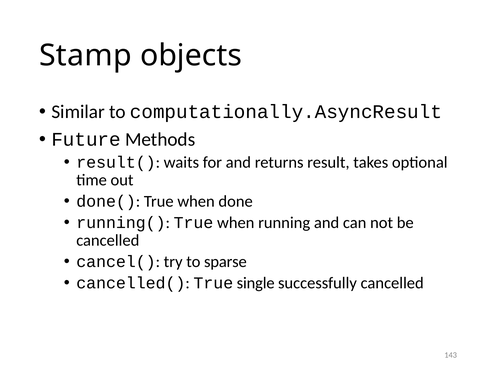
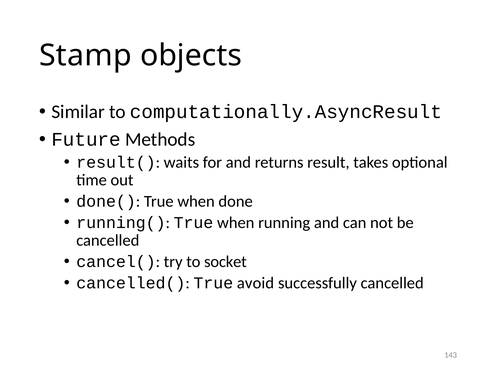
sparse: sparse -> socket
single: single -> avoid
